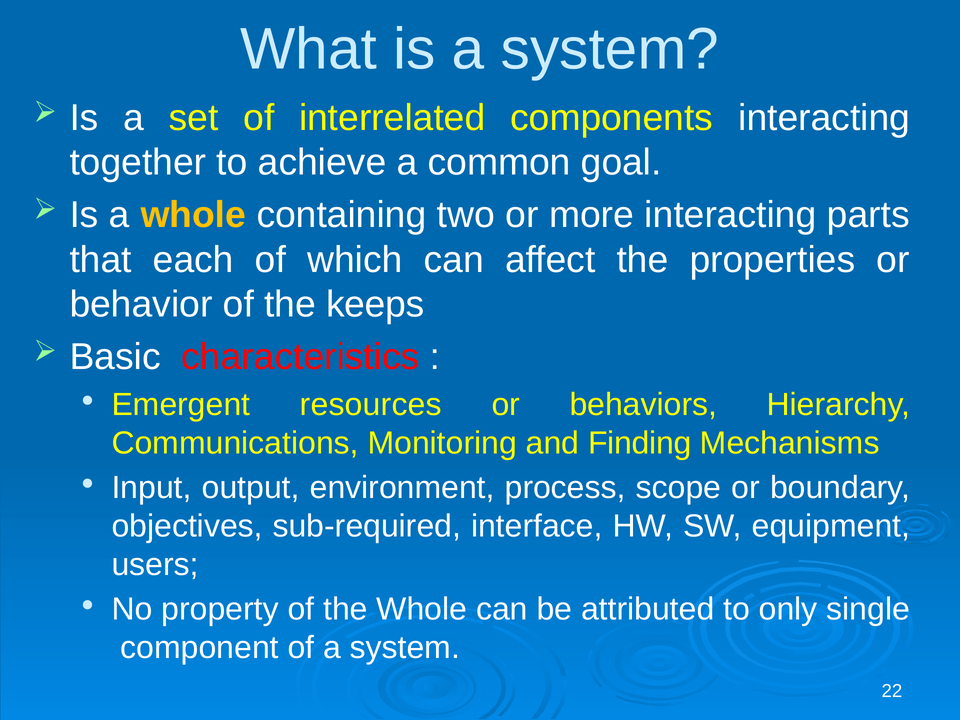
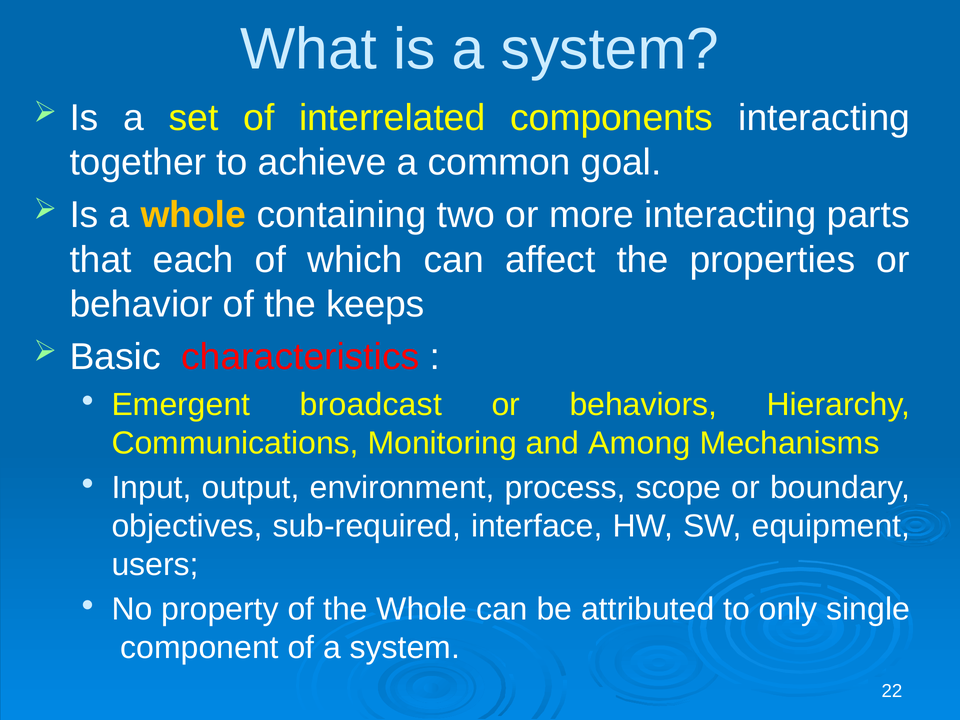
resources: resources -> broadcast
Finding: Finding -> Among
